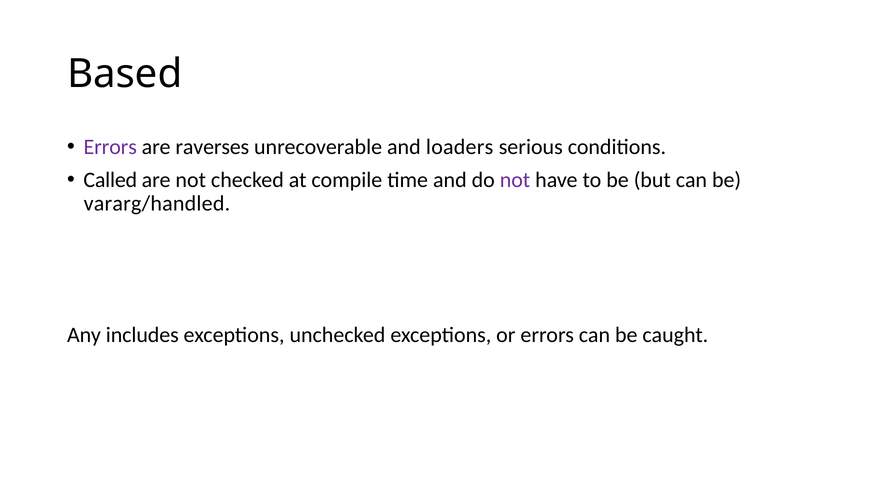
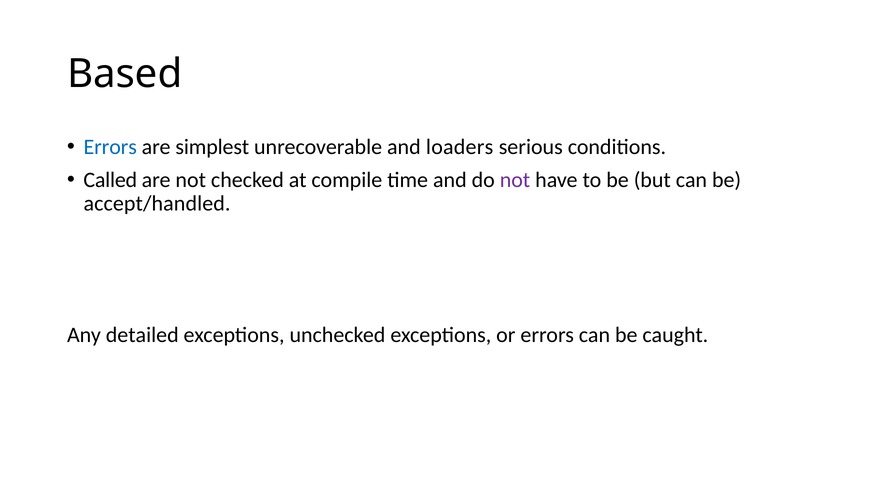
Errors at (110, 147) colour: purple -> blue
raverses: raverses -> simplest
vararg/handled: vararg/handled -> accept/handled
includes: includes -> detailed
